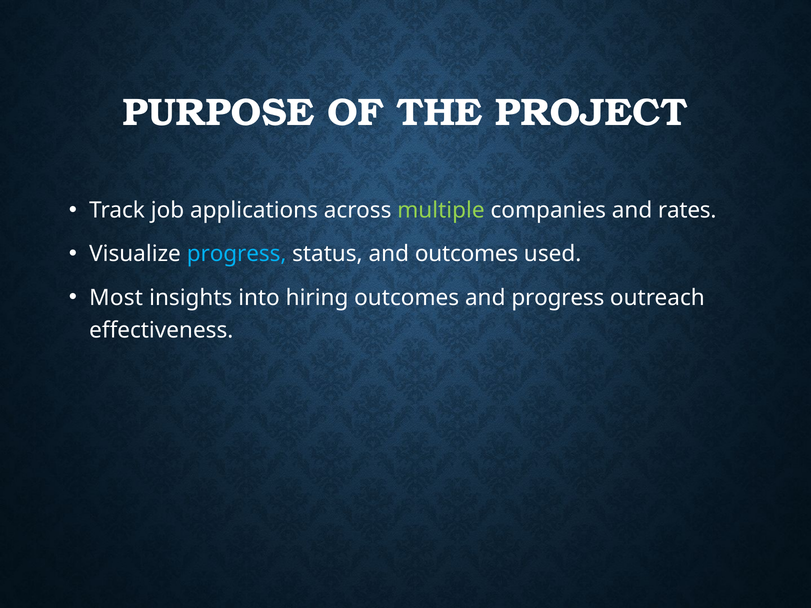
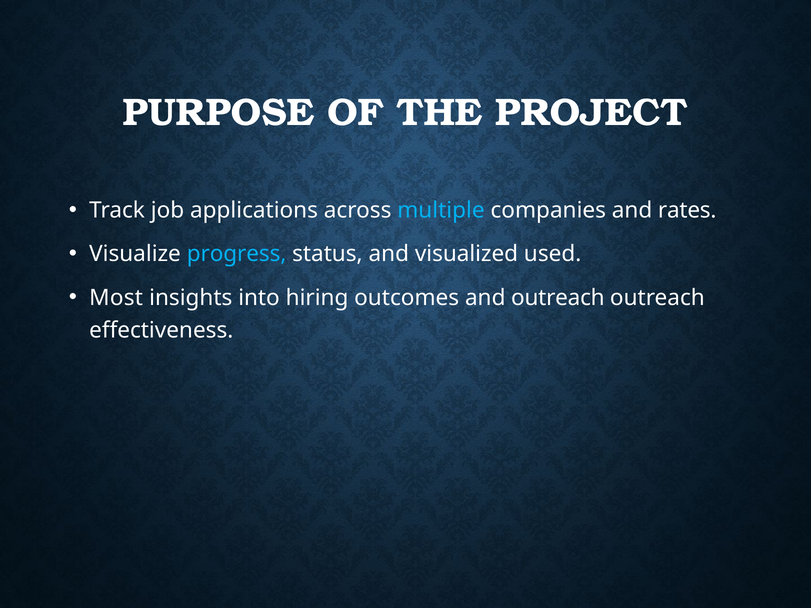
multiple colour: light green -> light blue
and outcomes: outcomes -> visualized
and progress: progress -> outreach
